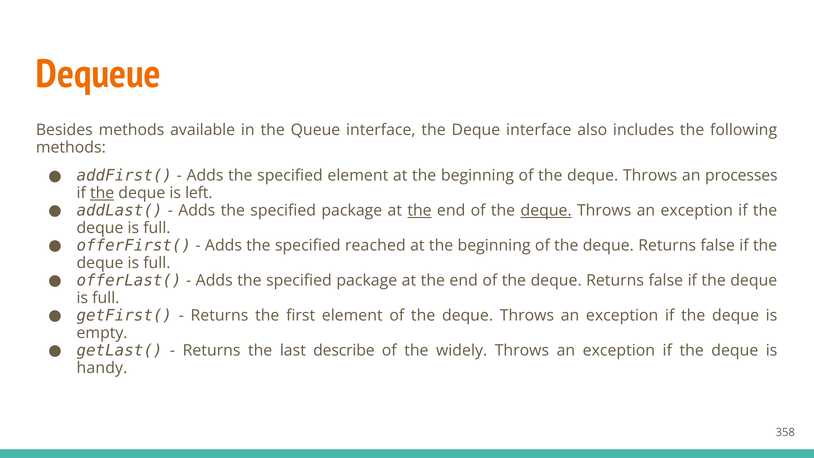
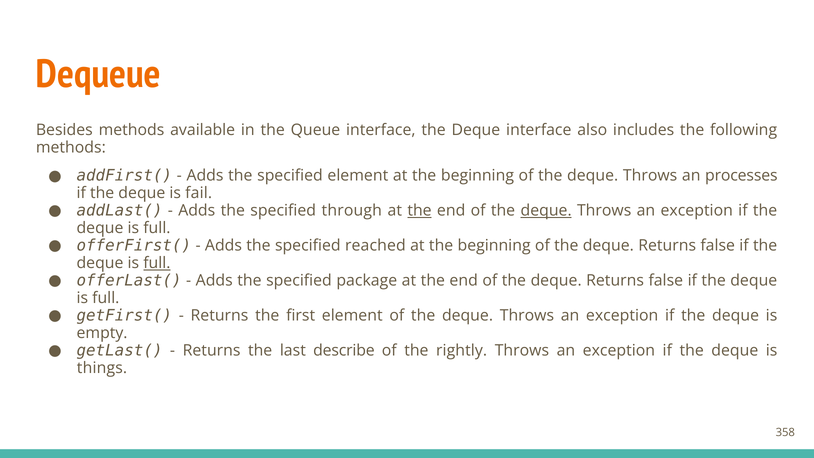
the at (102, 193) underline: present -> none
left: left -> fail
package at (352, 211): package -> through
full at (157, 263) underline: none -> present
widely: widely -> rightly
handy: handy -> things
